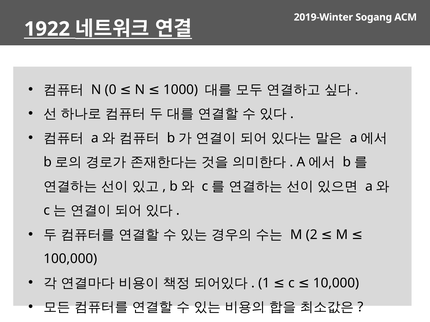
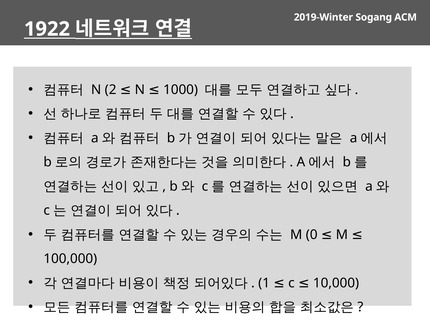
0: 0 -> 2
2: 2 -> 0
